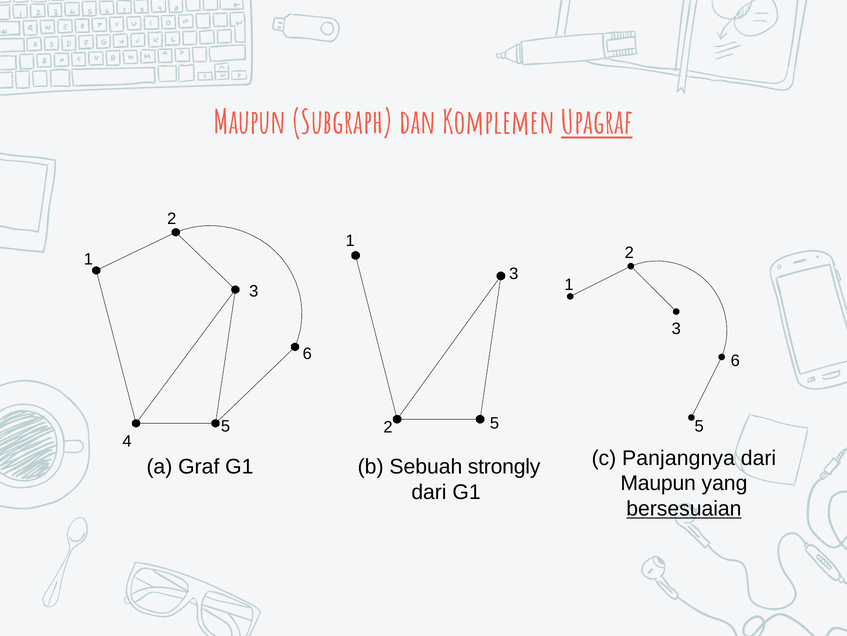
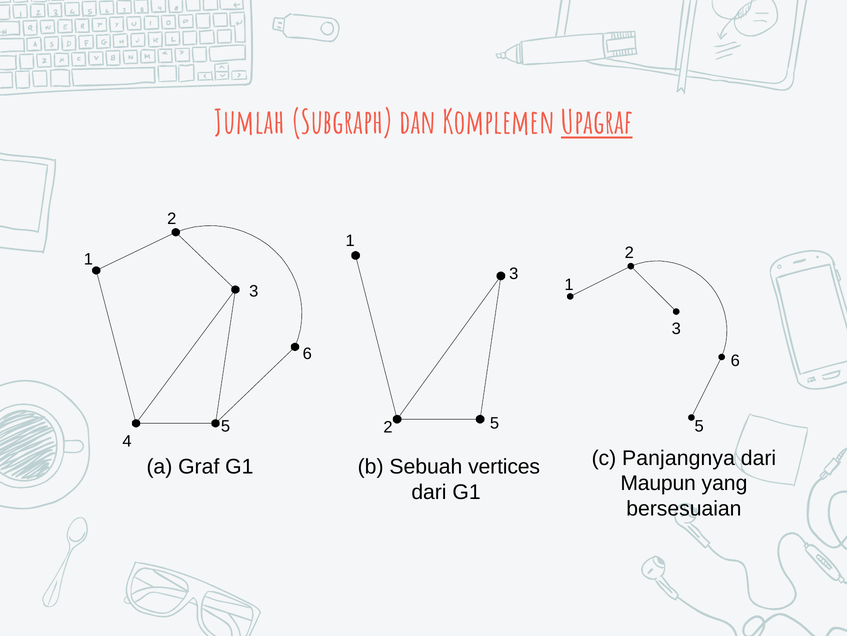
Maupun at (250, 123): Maupun -> Jumlah
strongly: strongly -> vertices
bersesuaian underline: present -> none
